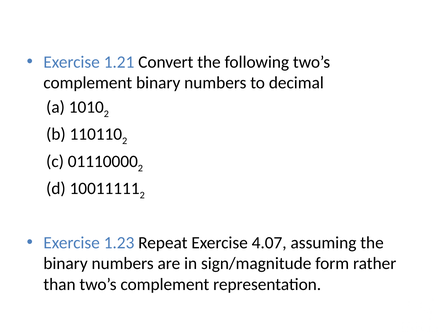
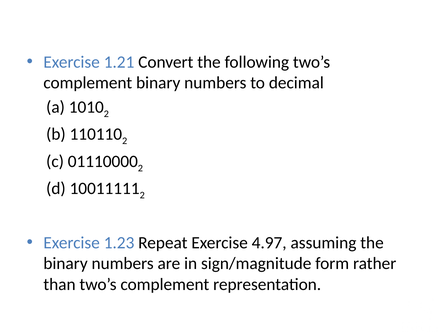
4.07: 4.07 -> 4.97
